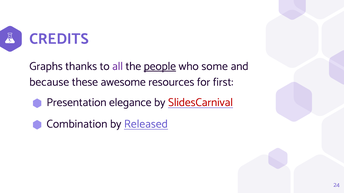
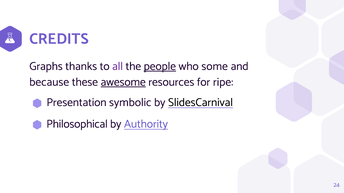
awesome underline: none -> present
first: first -> ripe
elegance: elegance -> symbolic
SlidesCarnival colour: red -> black
Combination: Combination -> Philosophical
Released: Released -> Authority
